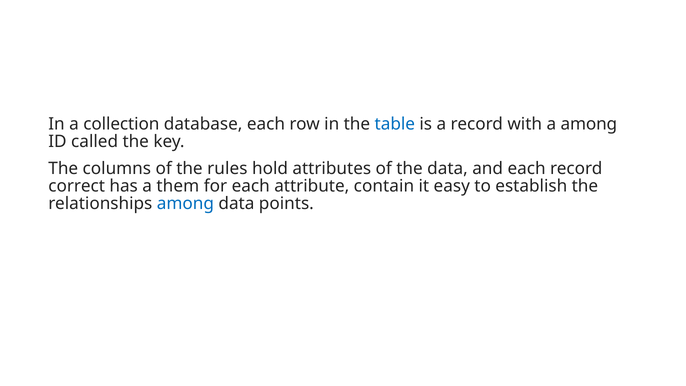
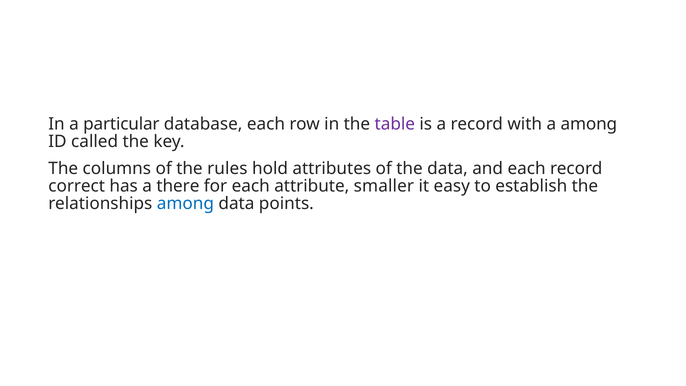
collection: collection -> particular
table colour: blue -> purple
them: them -> there
contain: contain -> smaller
